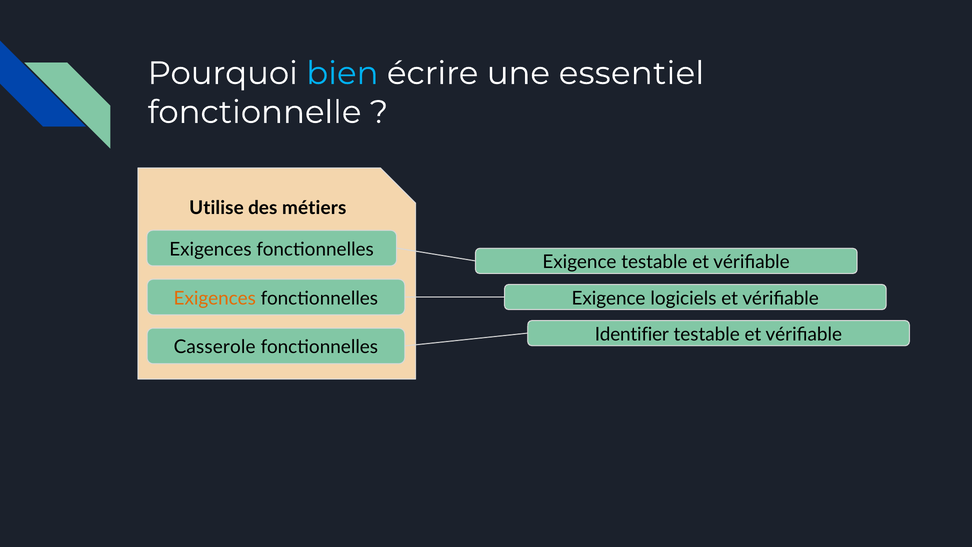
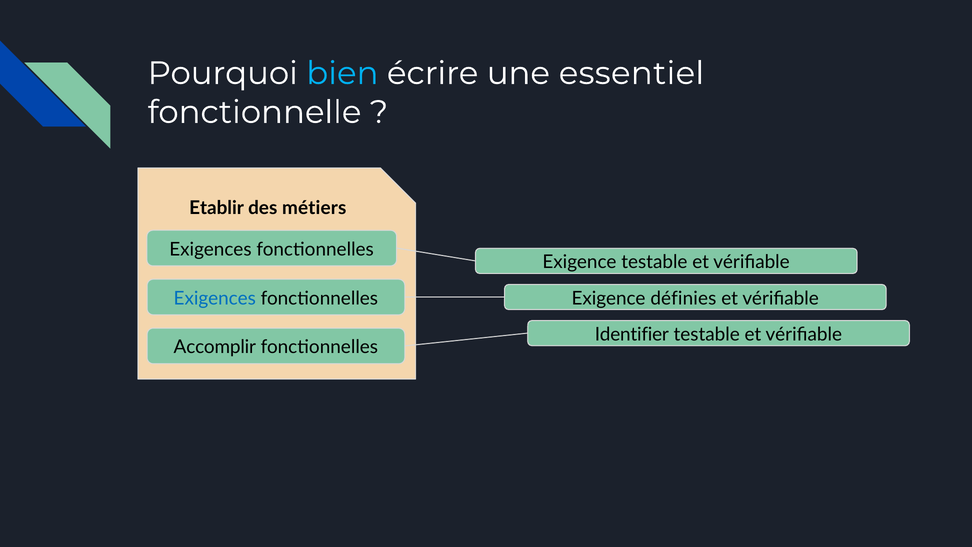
Utilise: Utilise -> Etablir
Exigences at (215, 298) colour: orange -> blue
logiciels: logiciels -> définies
Casserole: Casserole -> Accomplir
